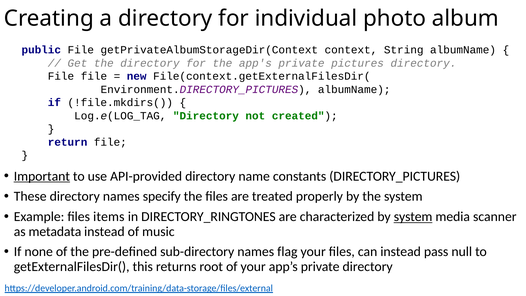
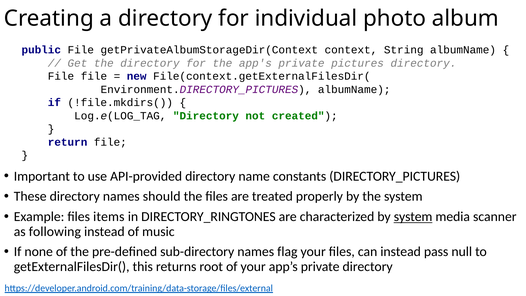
Important underline: present -> none
specify: specify -> should
metadata: metadata -> following
